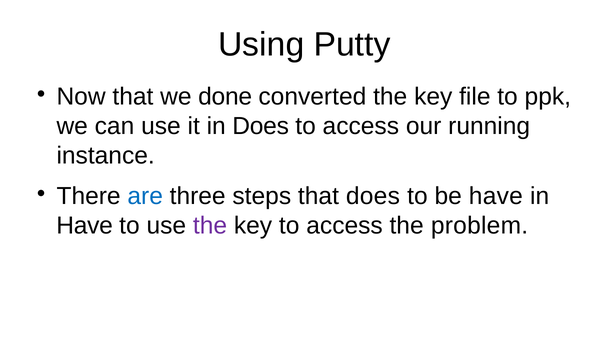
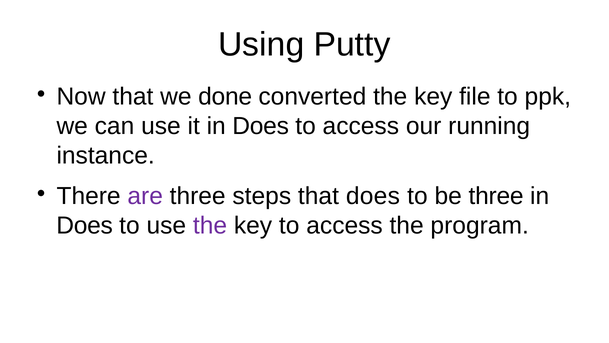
are colour: blue -> purple
be have: have -> three
Have at (85, 225): Have -> Does
problem: problem -> program
